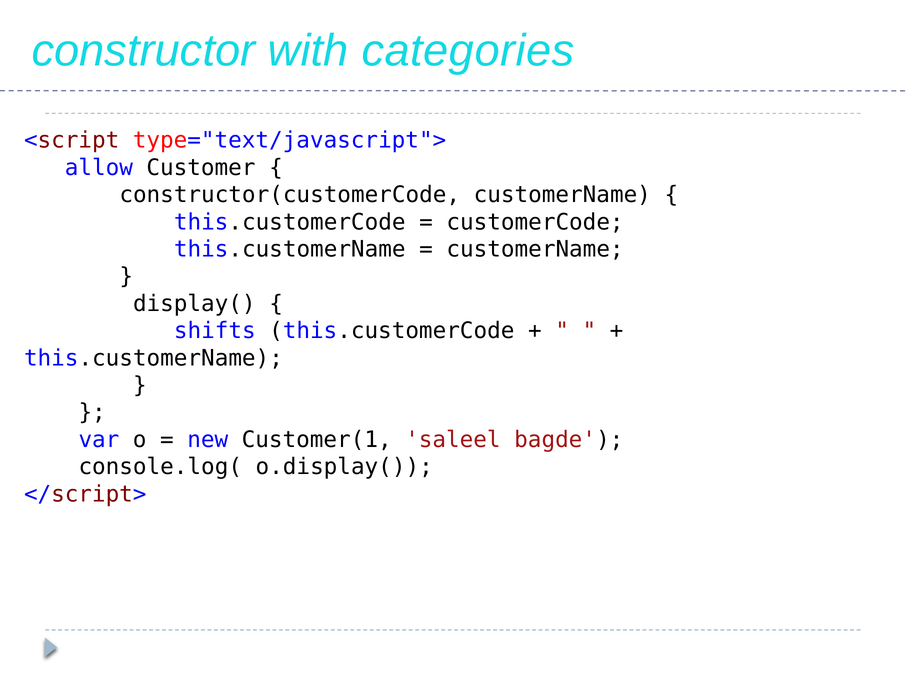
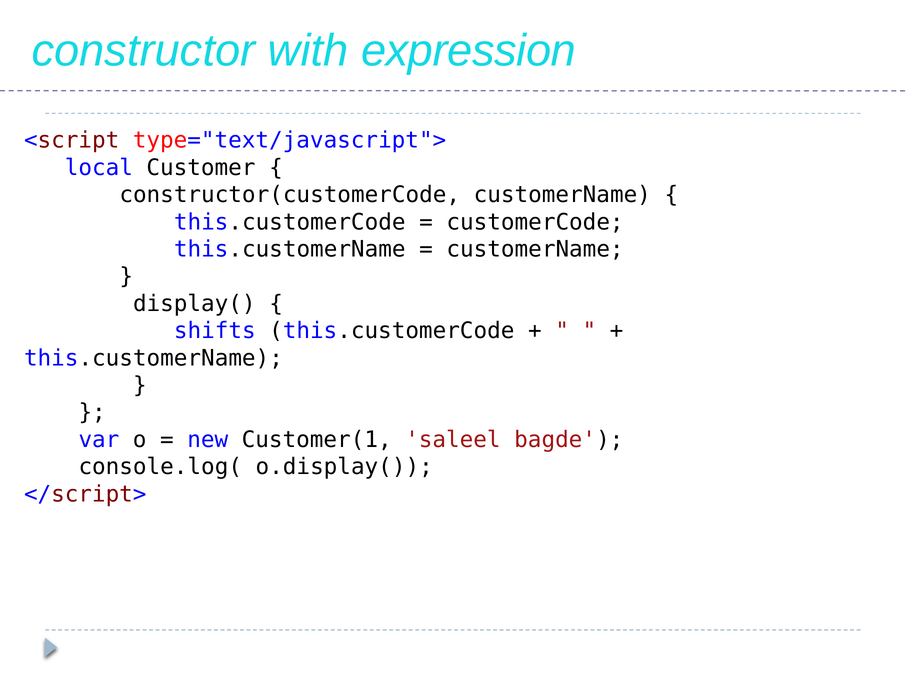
categories: categories -> expression
allow: allow -> local
